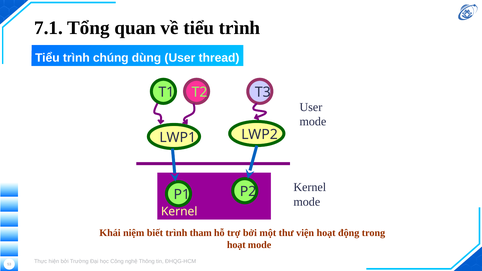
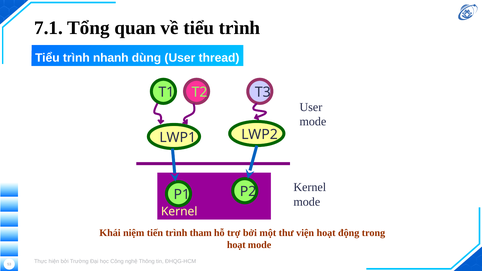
chúng: chúng -> nhanh
biết: biết -> tiến
